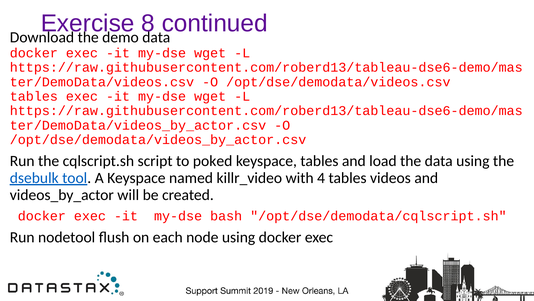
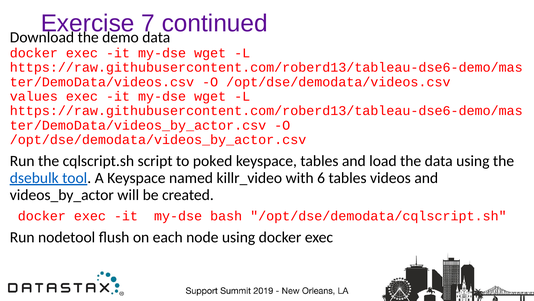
8: 8 -> 7
tables at (34, 96): tables -> values
4: 4 -> 6
